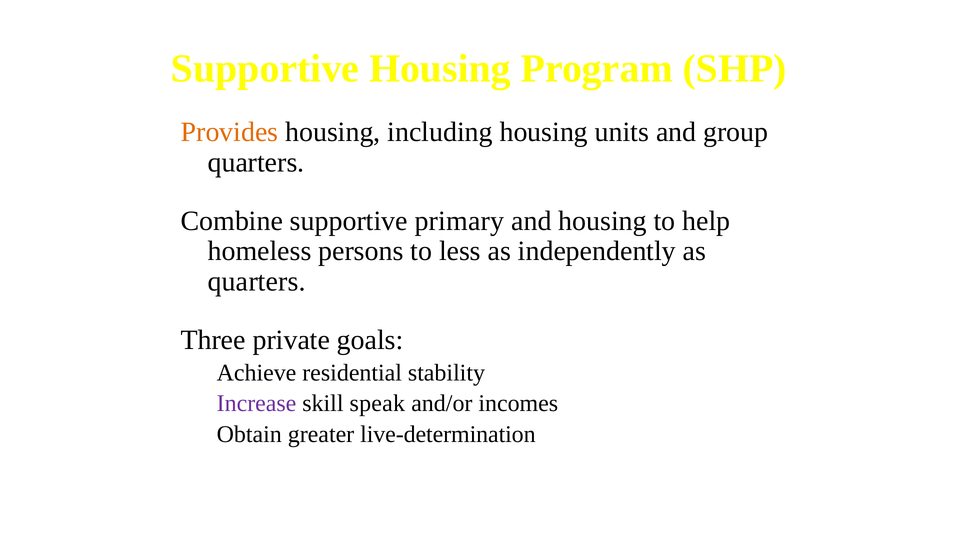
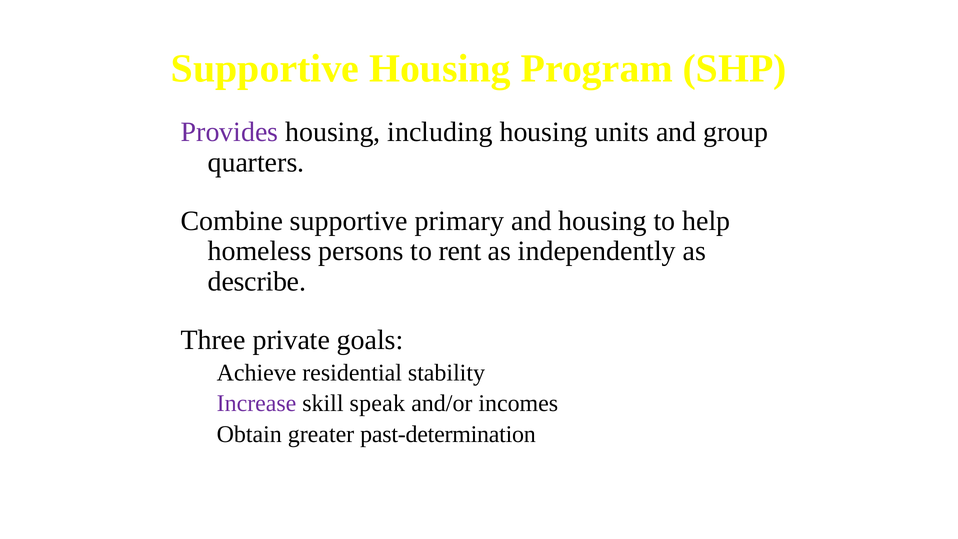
Provides colour: orange -> purple
less: less -> rent
quarters at (257, 281): quarters -> describe
live-determination: live-determination -> past-determination
